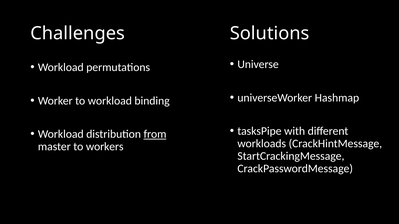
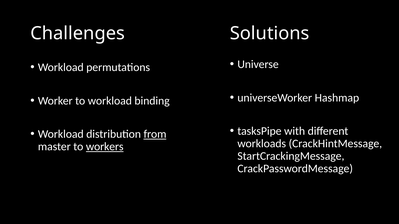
workers underline: none -> present
